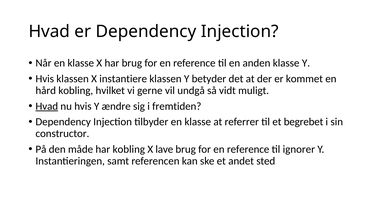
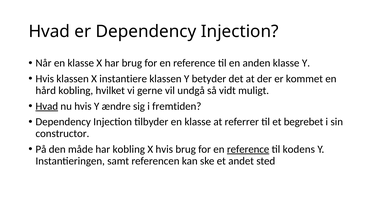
X lave: lave -> hvis
reference at (248, 150) underline: none -> present
ignorer: ignorer -> kodens
